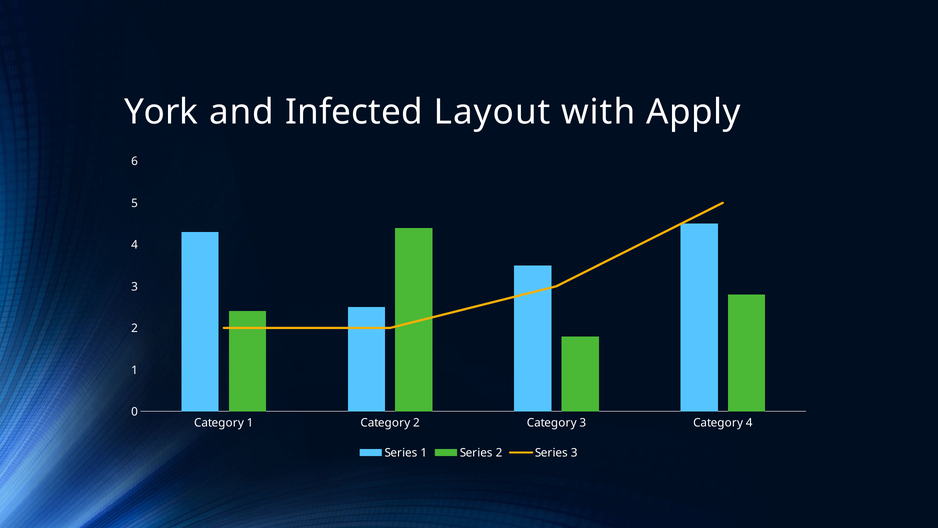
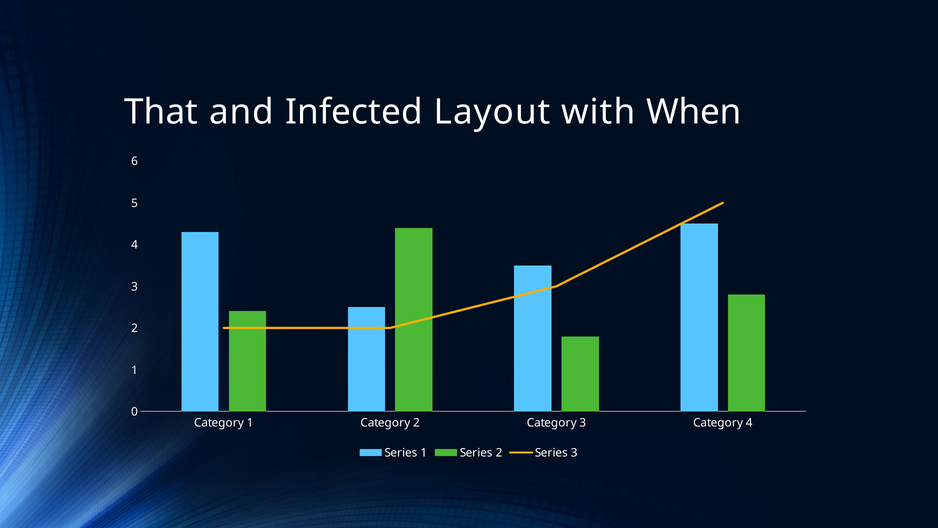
York: York -> That
Apply: Apply -> When
